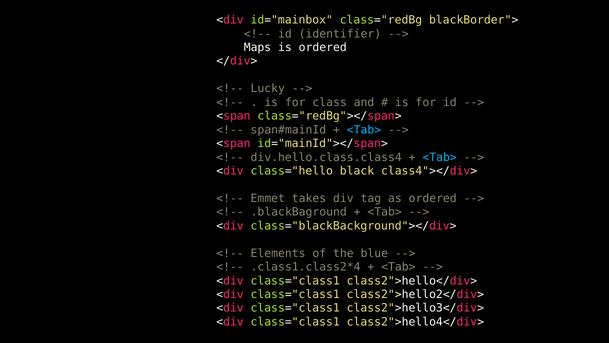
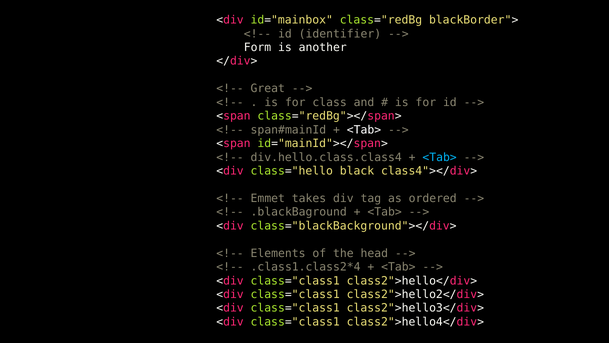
Maps: Maps -> Form
is ordered: ordered -> another
Lucky: Lucky -> Great
<Tab> at (364, 130) colour: light blue -> white
blue: blue -> head
